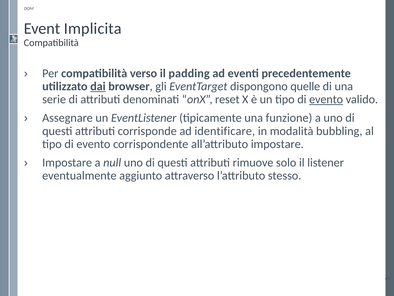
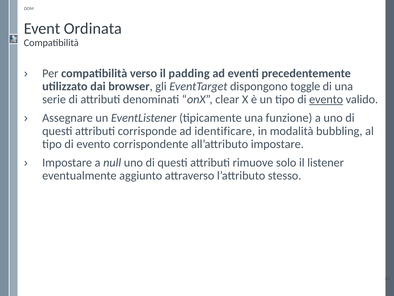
Implicita: Implicita -> Ordinata
dai underline: present -> none
quelle: quelle -> toggle
reset: reset -> clear
